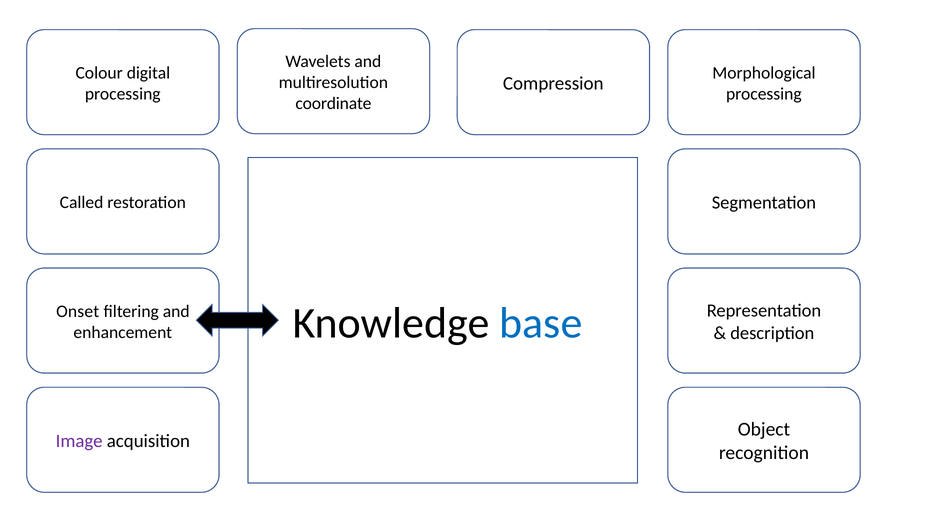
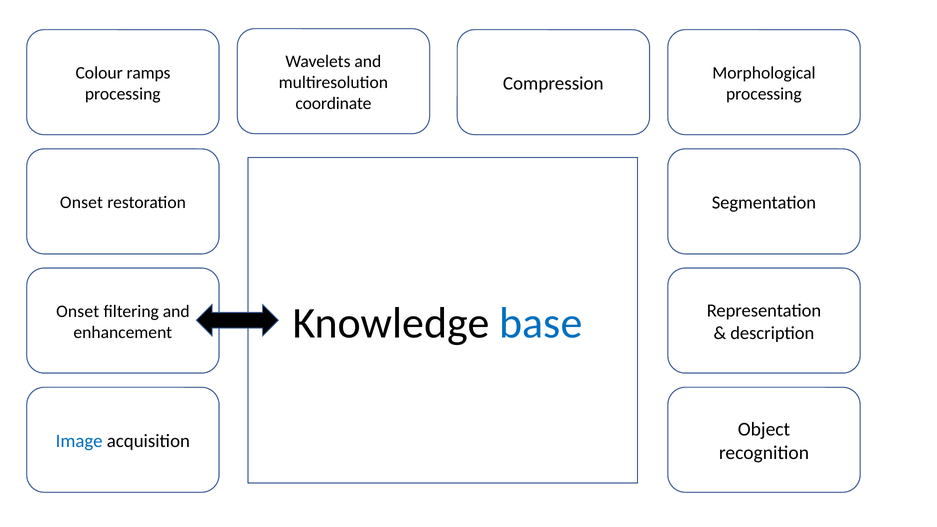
digital: digital -> ramps
Called at (82, 203): Called -> Onset
Image colour: purple -> blue
